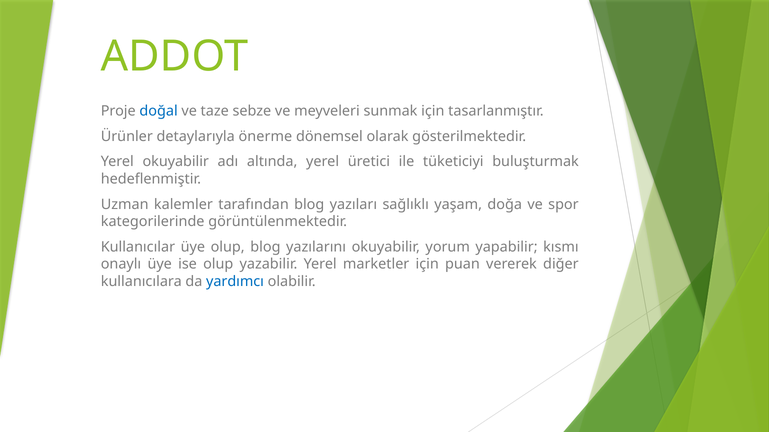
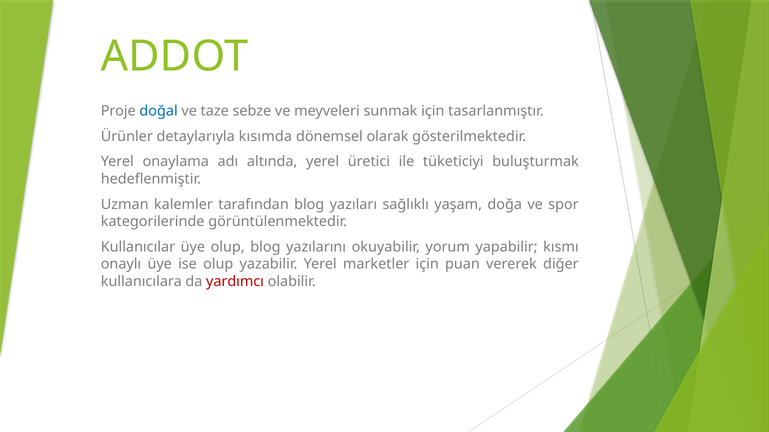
önerme: önerme -> kısımda
Yerel okuyabilir: okuyabilir -> onaylama
yardımcı colour: blue -> red
